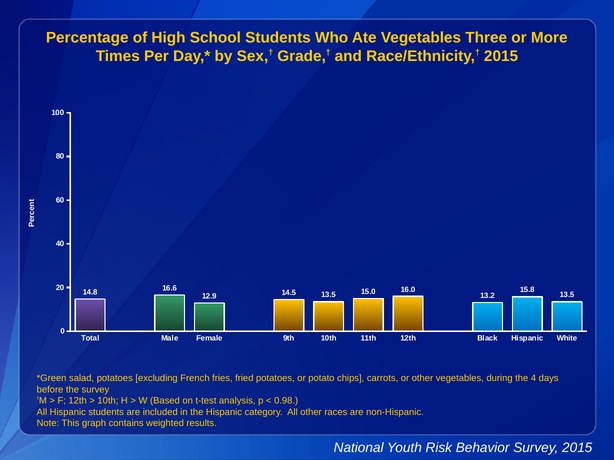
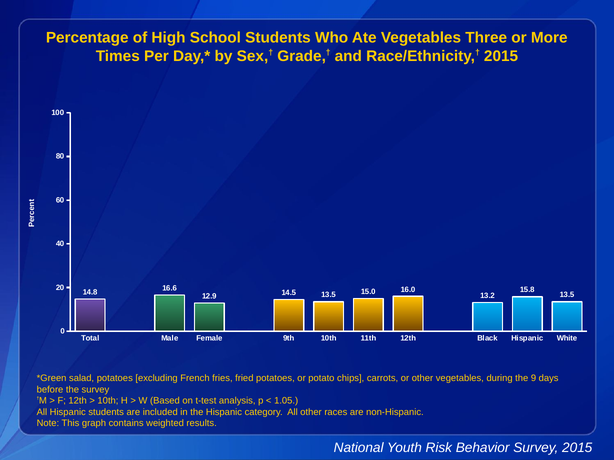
4: 4 -> 9
0.98: 0.98 -> 1.05
